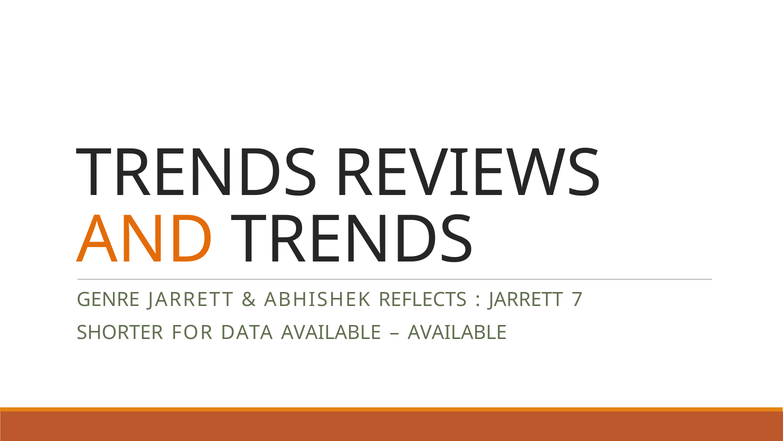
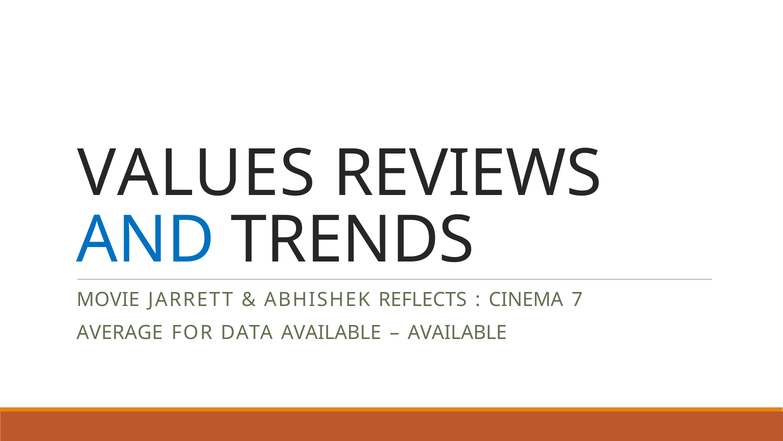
TRENDS at (197, 173): TRENDS -> VALUES
AND colour: orange -> blue
GENRE: GENRE -> MOVIE
JARRETT at (526, 300): JARRETT -> CINEMA
SHORTER: SHORTER -> AVERAGE
